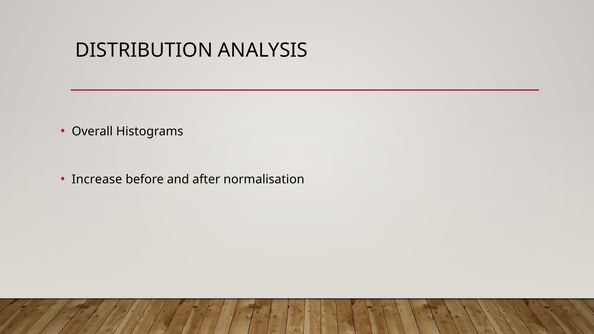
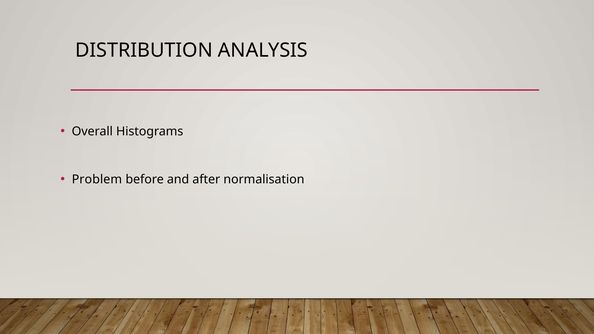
Increase: Increase -> Problem
